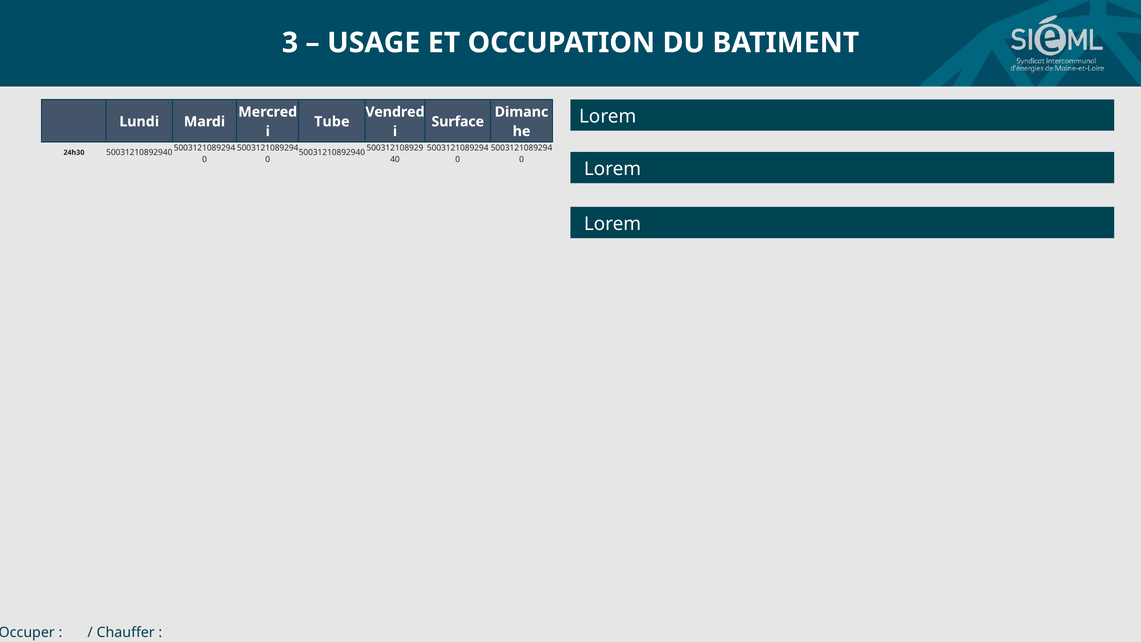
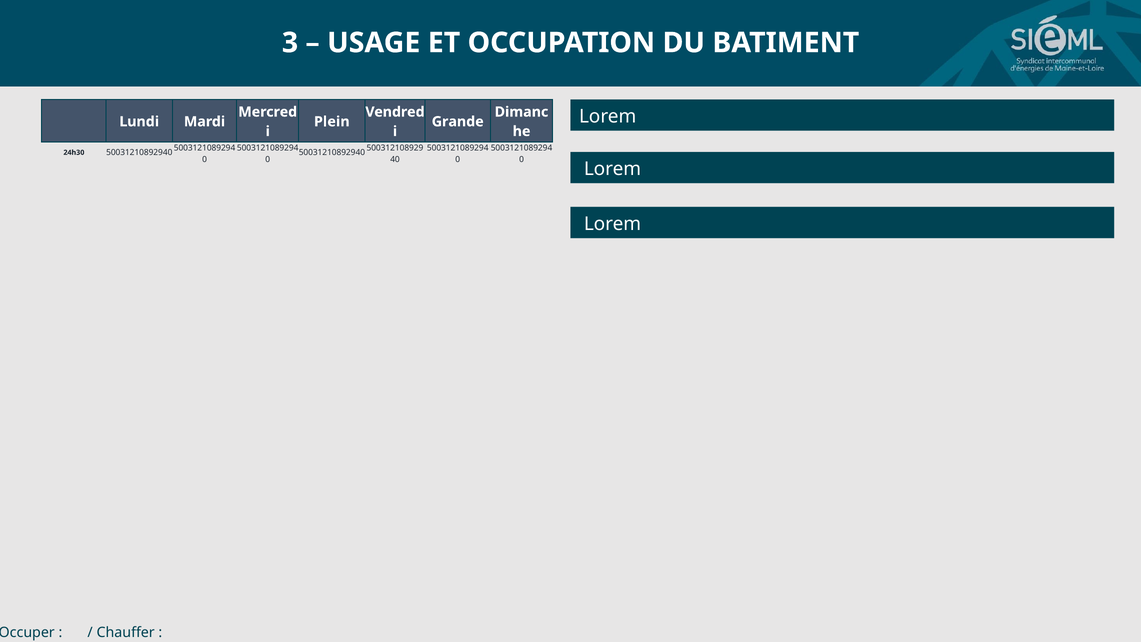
Tube: Tube -> Plein
Surface: Surface -> Grande
